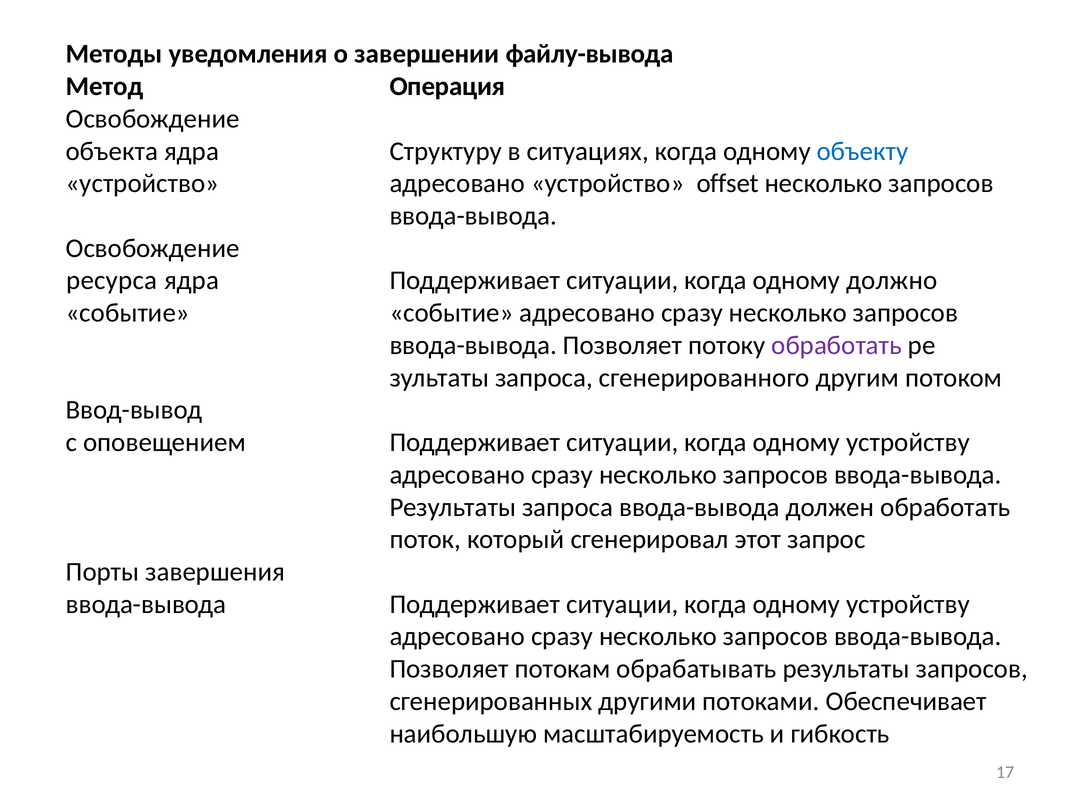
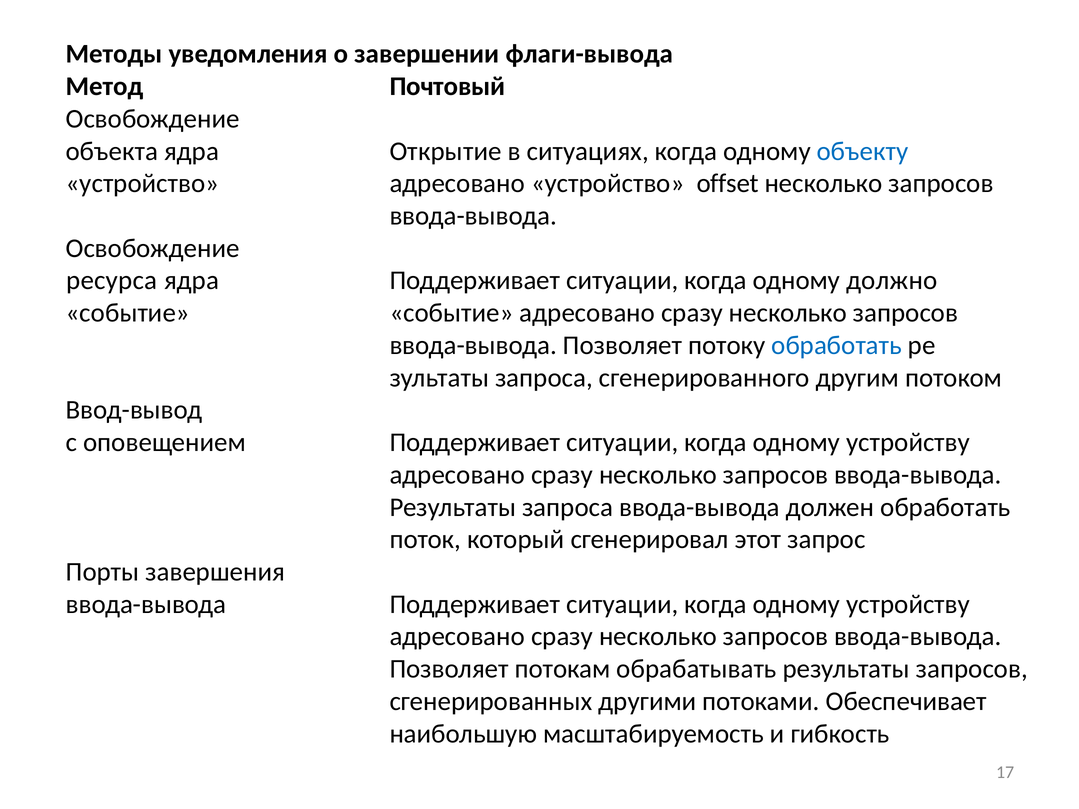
файлу-вывода: файлу-вывода -> флаги-вывода
Операция: Операция -> Почтовый
Структуру: Структуру -> Открытие
обработать at (837, 345) colour: purple -> blue
